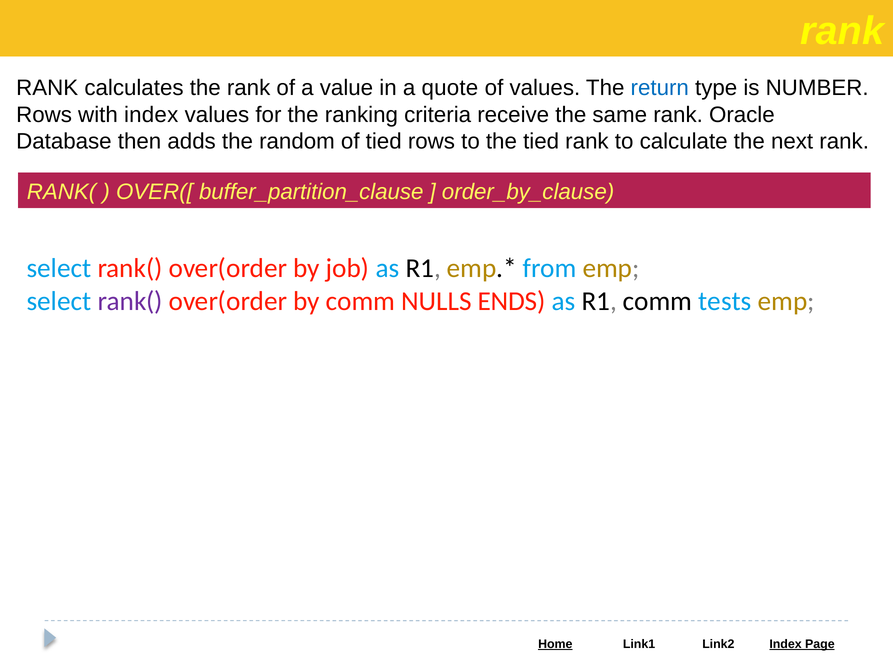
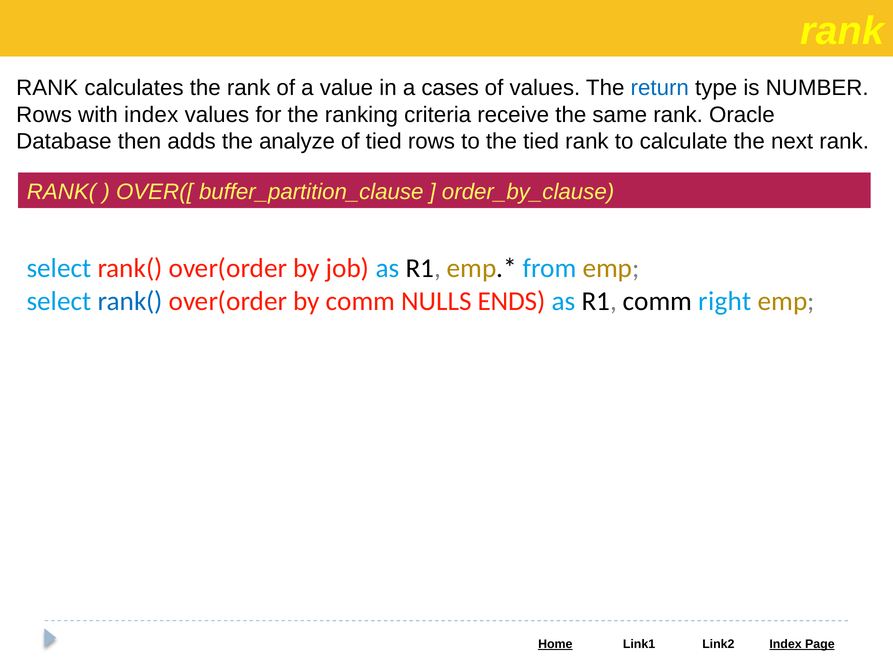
quote: quote -> cases
random: random -> analyze
rank( at (130, 301) colour: purple -> blue
tests: tests -> right
